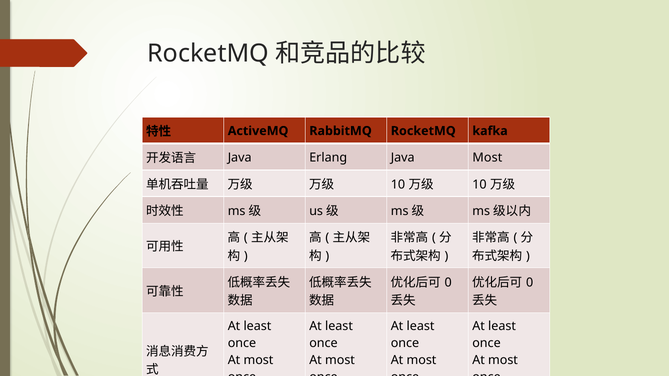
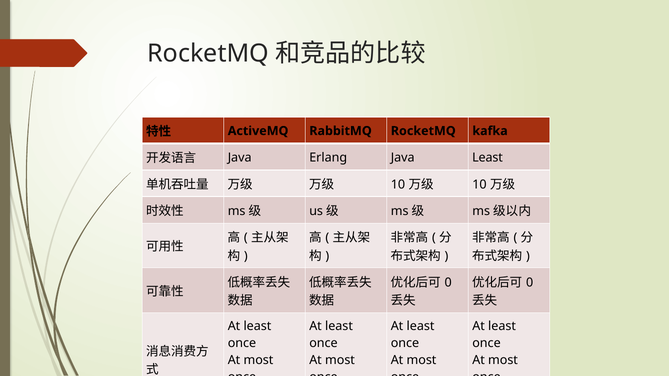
Java Most: Most -> Least
